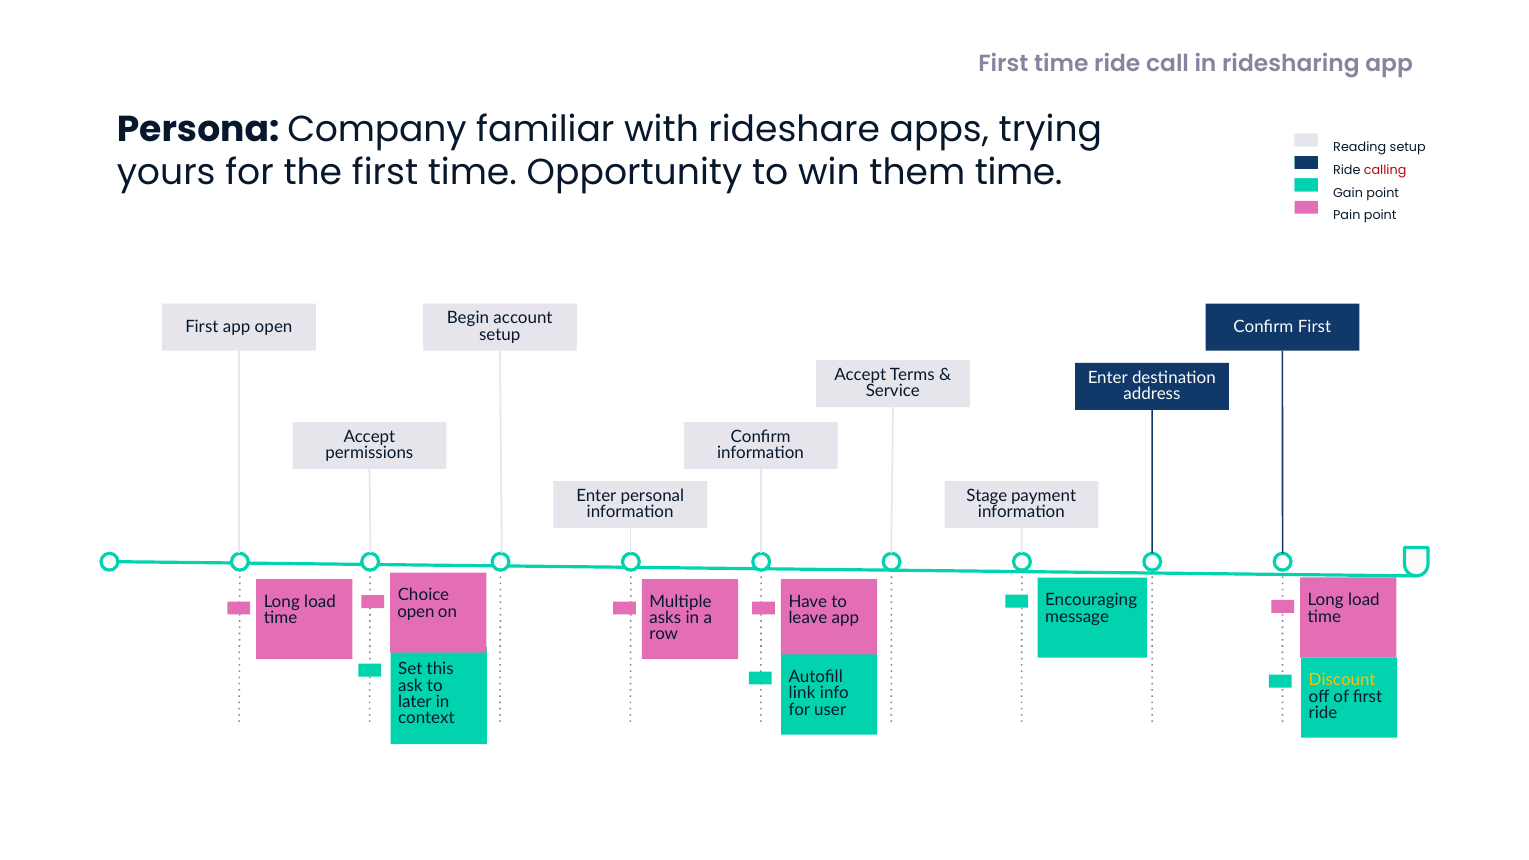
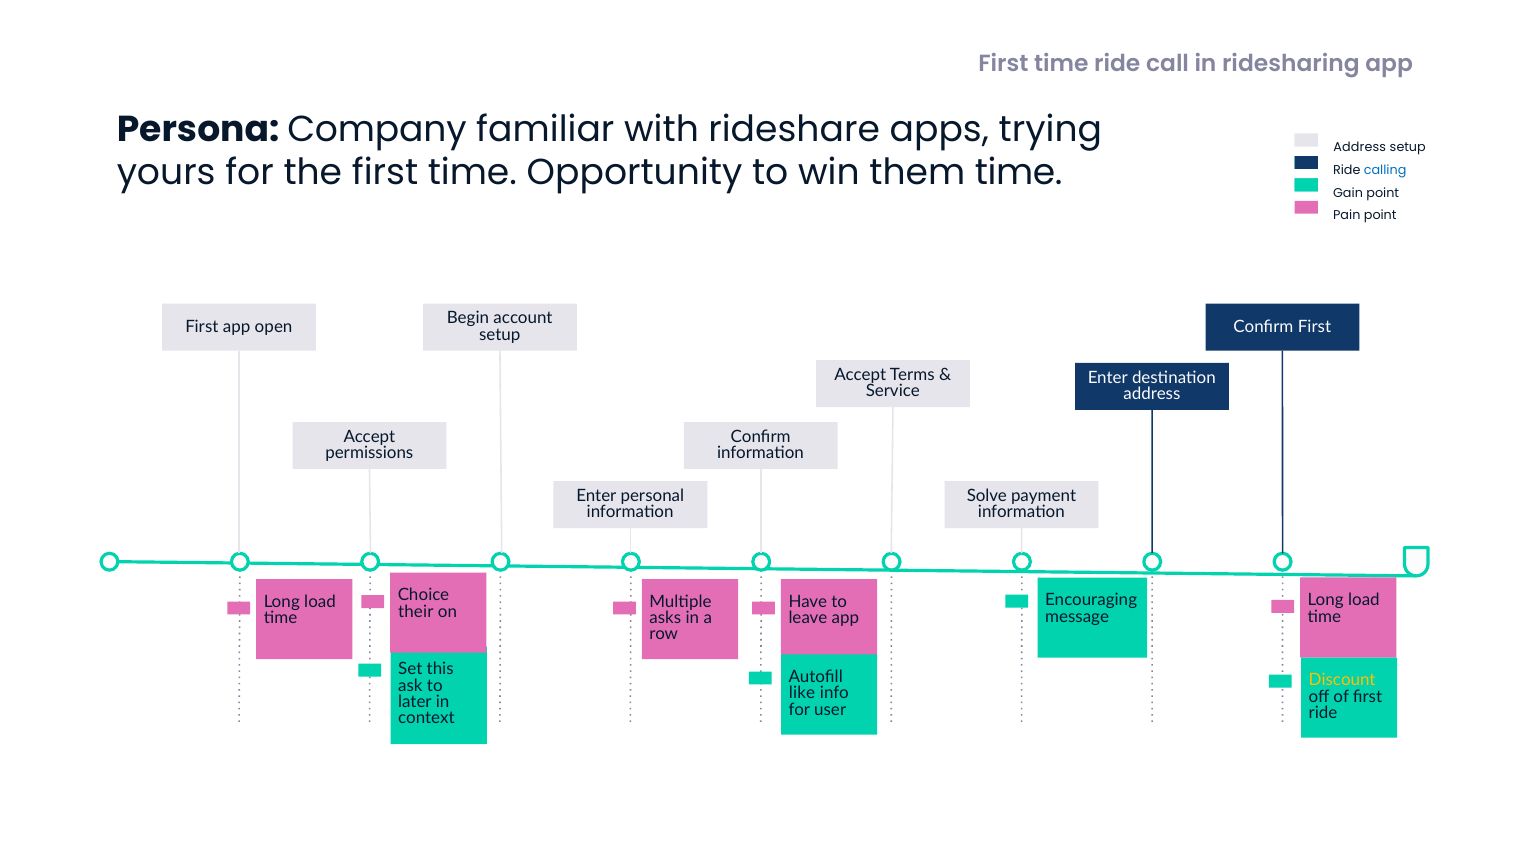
Reading at (1360, 147): Reading -> Address
calling colour: red -> blue
Stage: Stage -> Solve
open at (416, 612): open -> their
link: link -> like
